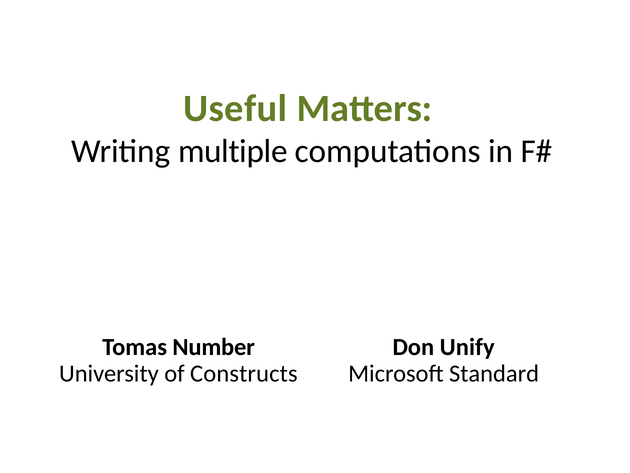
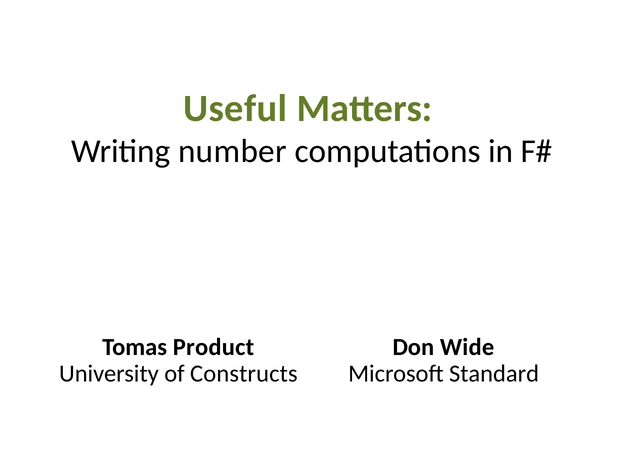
multiple: multiple -> number
Number: Number -> Product
Unify: Unify -> Wide
